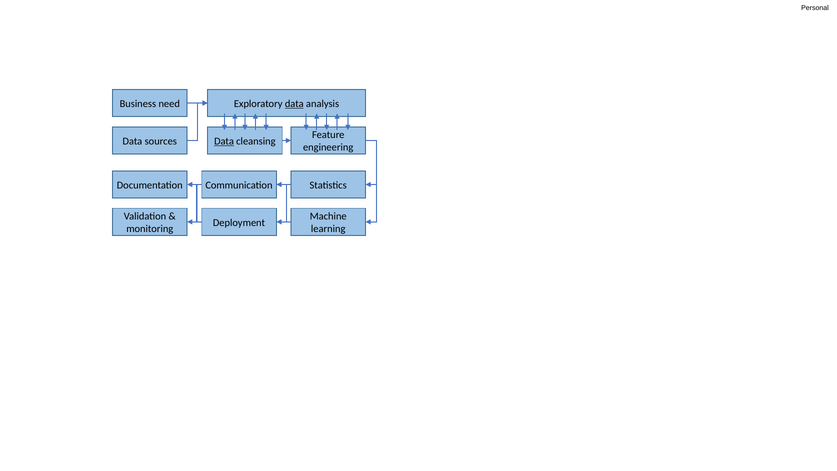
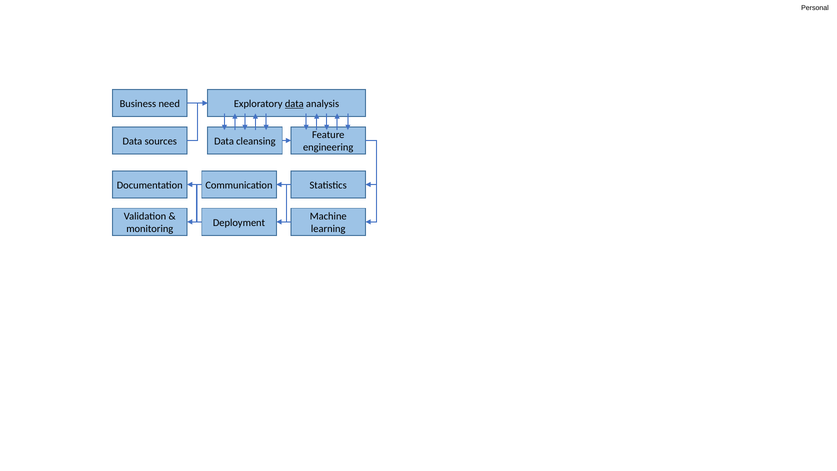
Data at (224, 141) underline: present -> none
